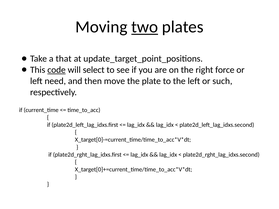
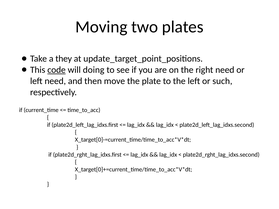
two underline: present -> none
that: that -> they
select: select -> doing
right force: force -> need
